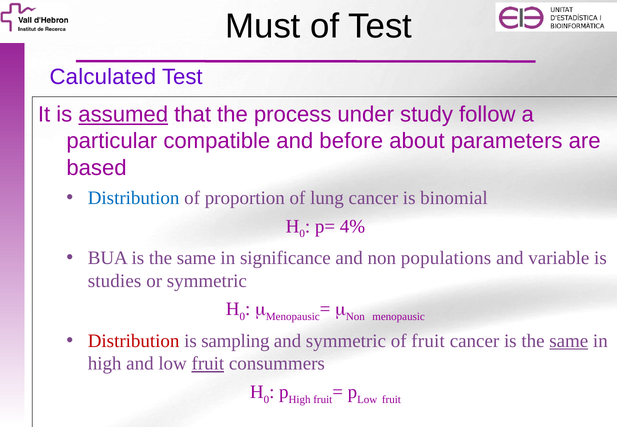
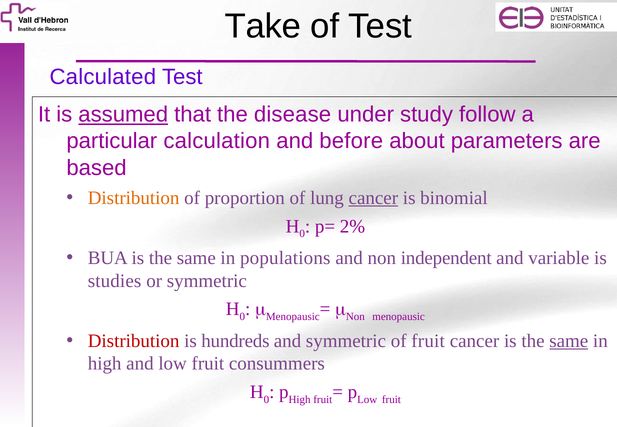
Must: Must -> Take
process: process -> disease
compatible: compatible -> calculation
Distribution at (134, 198) colour: blue -> orange
cancer at (373, 198) underline: none -> present
4%: 4% -> 2%
significance: significance -> populations
populations: populations -> independent
sampling: sampling -> hundreds
fruit at (208, 364) underline: present -> none
